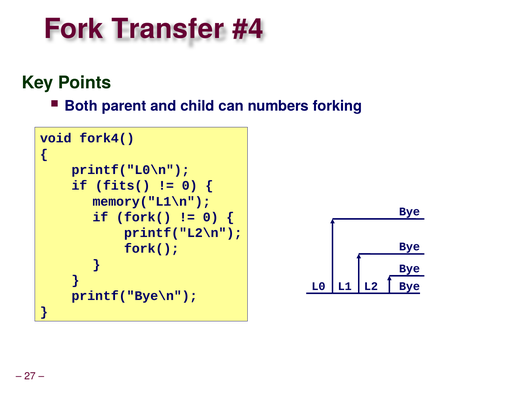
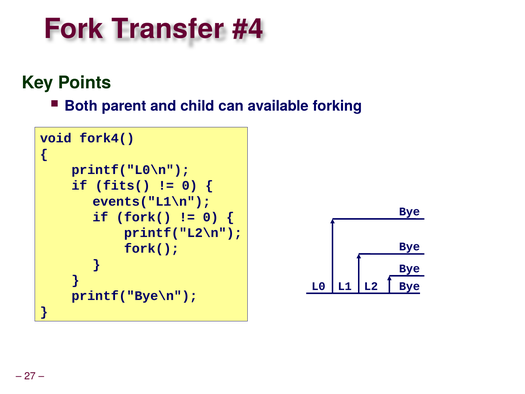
numbers: numbers -> available
memory("L1\n: memory("L1\n -> events("L1\n
